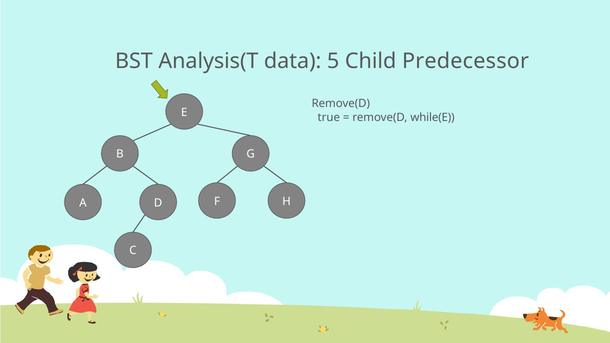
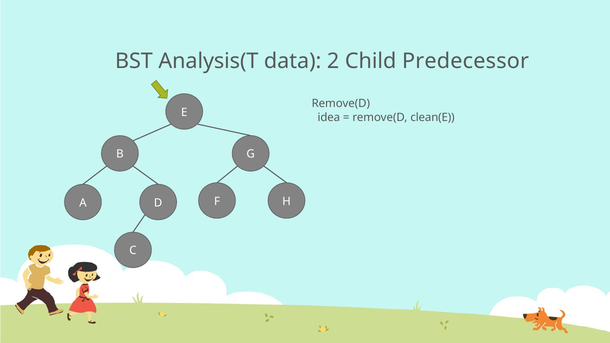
5: 5 -> 2
true: true -> idea
while(E: while(E -> clean(E
